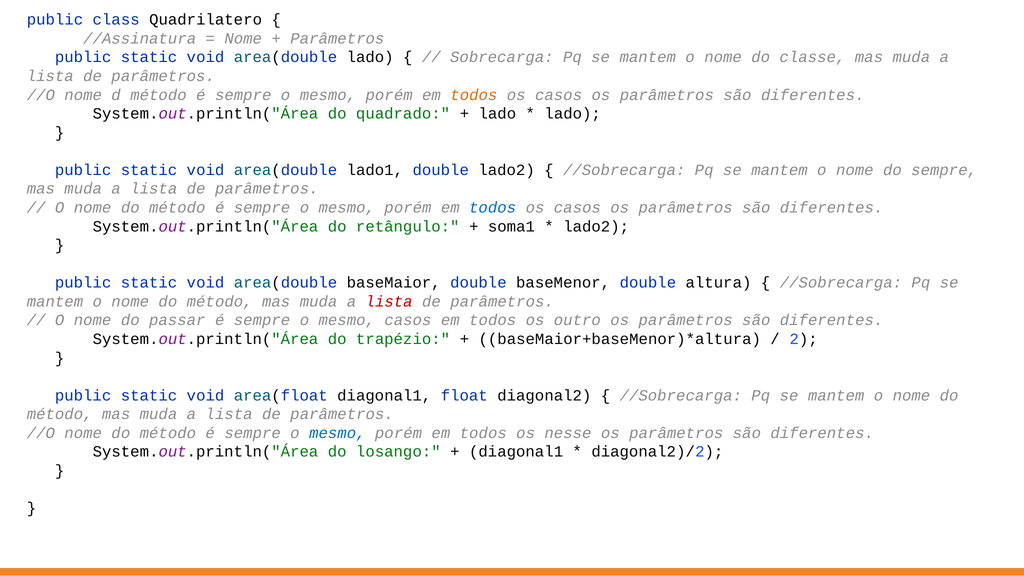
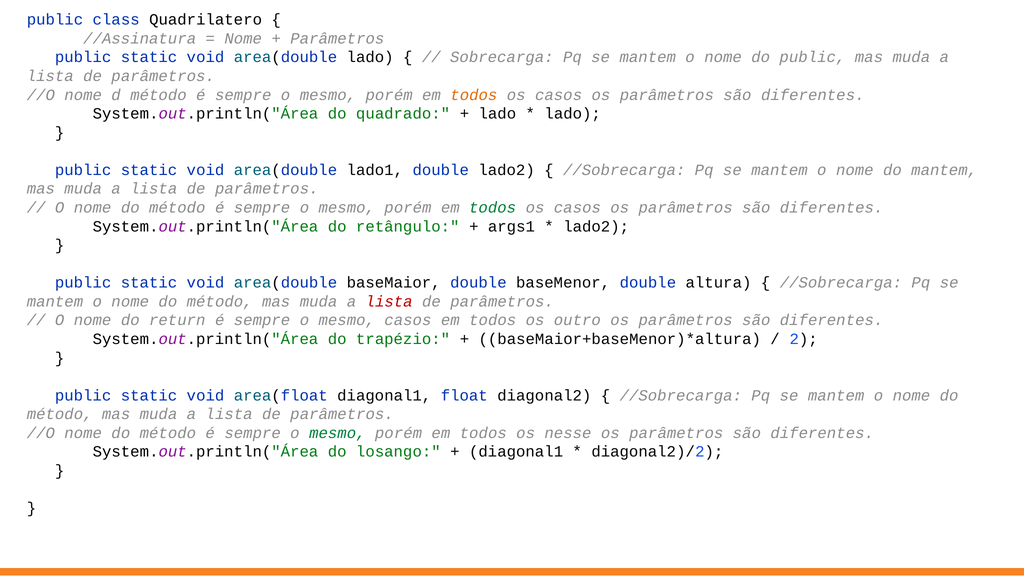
do classe: classe -> public
do sempre: sempre -> mantem
todos at (493, 208) colour: blue -> green
soma1: soma1 -> args1
passar: passar -> return
mesmo at (337, 433) colour: blue -> green
